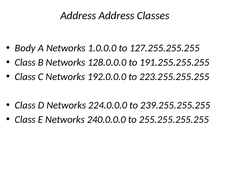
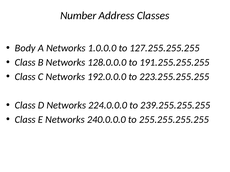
Address at (78, 16): Address -> Number
